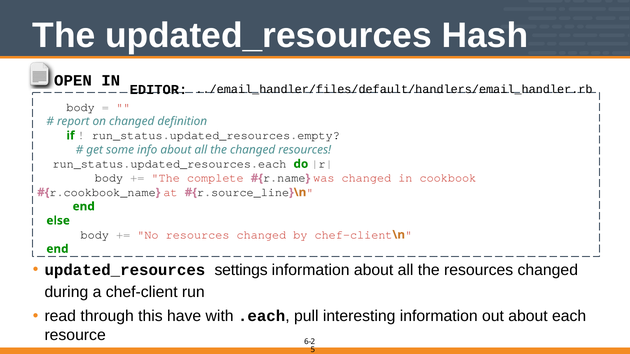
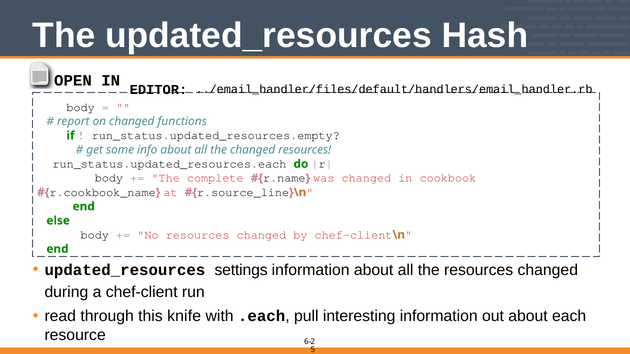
definition: definition -> functions
have: have -> knife
